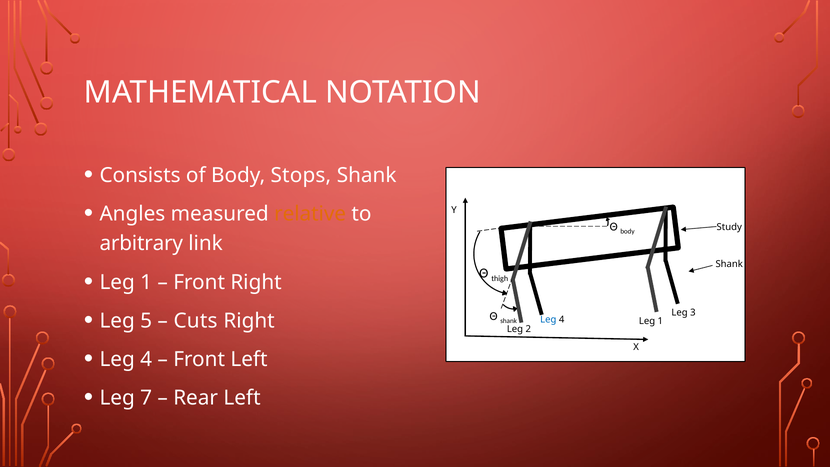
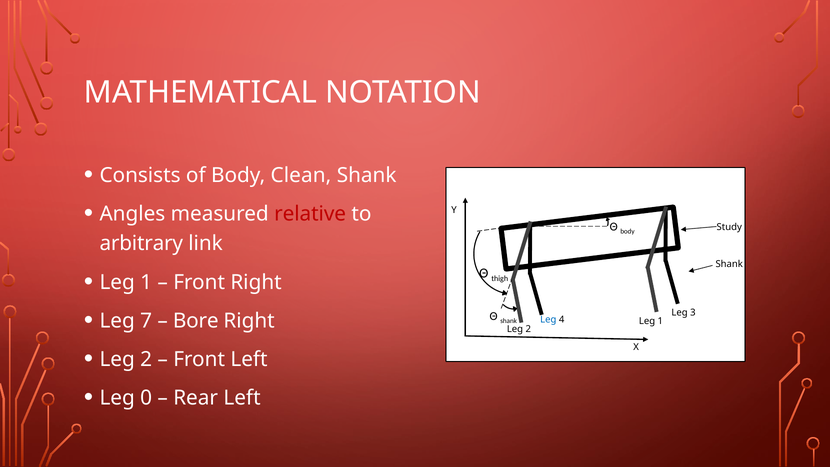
Stops: Stops -> Clean
relative colour: orange -> red
5: 5 -> 7
Cuts: Cuts -> Bore
4 at (146, 359): 4 -> 2
7: 7 -> 0
